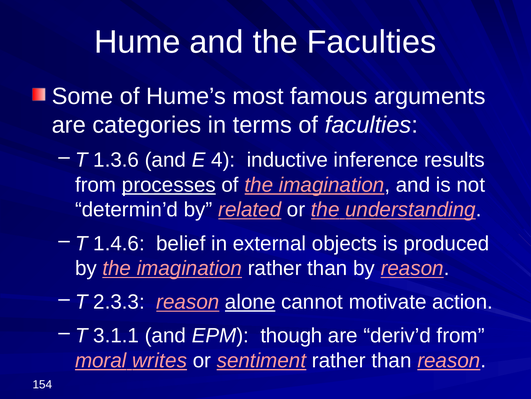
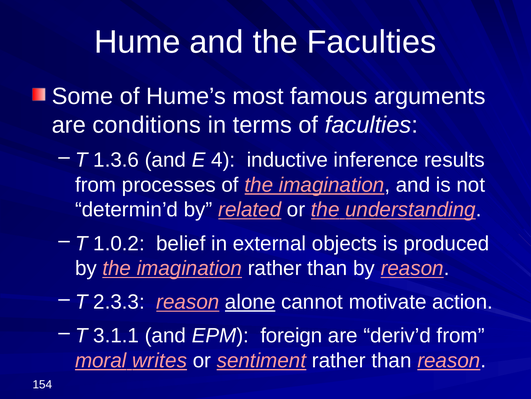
categories: categories -> conditions
processes underline: present -> none
1.4.6: 1.4.6 -> 1.0.2
though: though -> foreign
